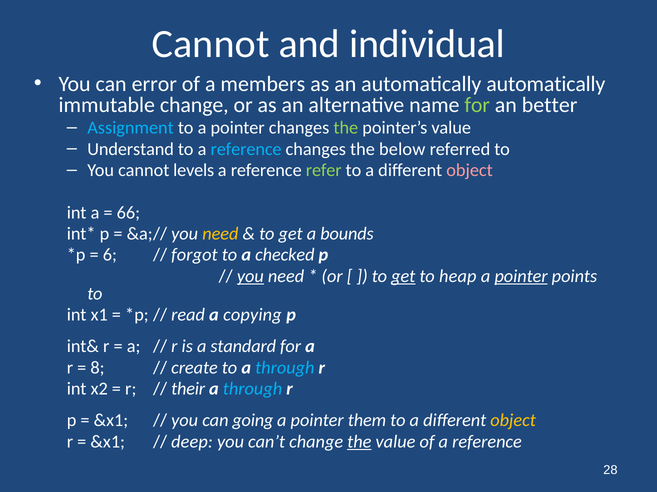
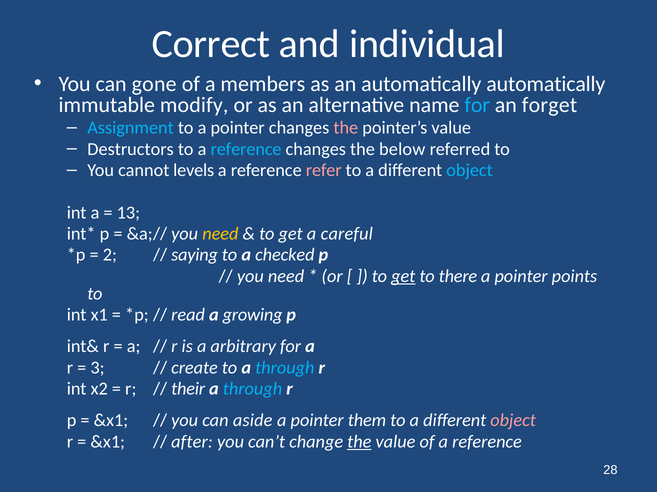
Cannot at (211, 44): Cannot -> Correct
error: error -> gone
immutable change: change -> modify
for at (477, 105) colour: light green -> light blue
better: better -> forget
the at (346, 128) colour: light green -> pink
Understand: Understand -> Destructors
refer colour: light green -> pink
object at (470, 171) colour: pink -> light blue
66: 66 -> 13
bounds: bounds -> careful
6: 6 -> 2
forgot: forgot -> saying
you at (250, 276) underline: present -> none
heap: heap -> there
pointer at (521, 276) underline: present -> none
copying: copying -> growing
standard: standard -> arbitrary
8: 8 -> 3
going: going -> aside
object at (513, 421) colour: yellow -> pink
deep: deep -> after
